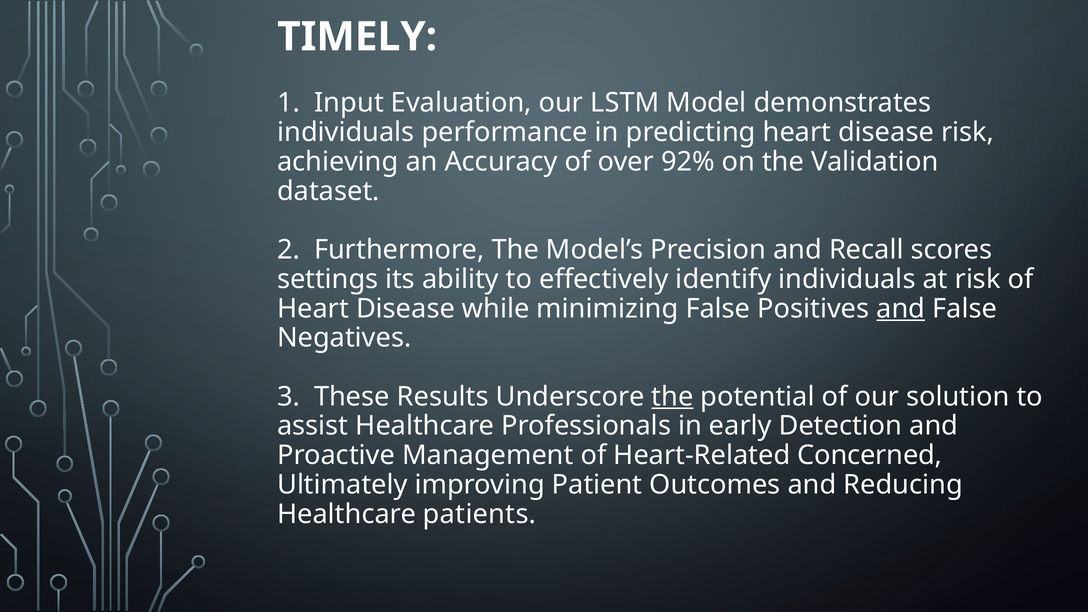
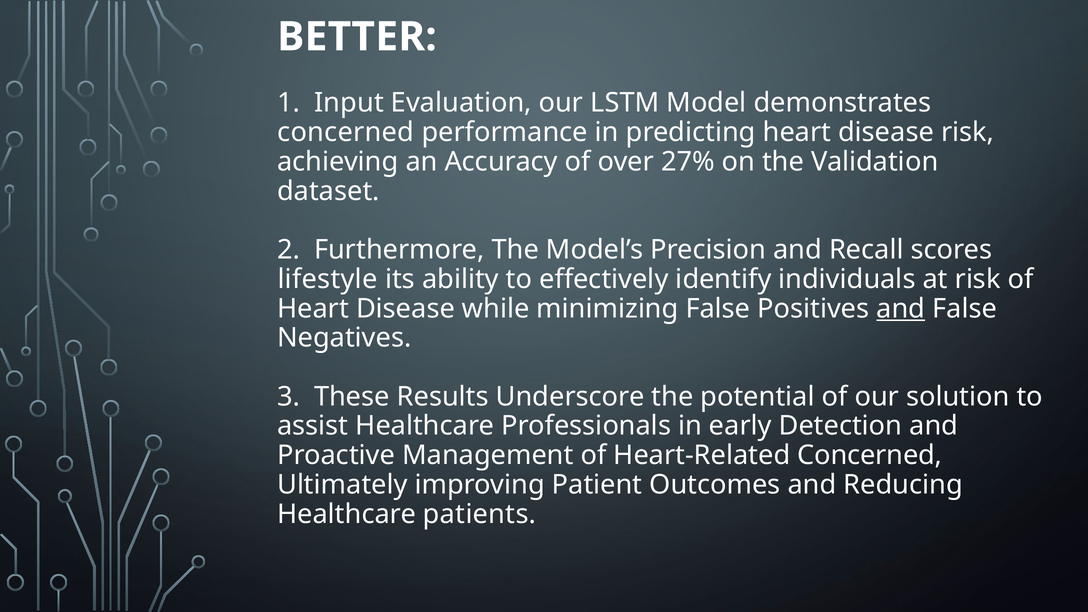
TIMELY: TIMELY -> BETTER
individuals at (346, 132): individuals -> concerned
92%: 92% -> 27%
settings: settings -> lifestyle
the at (672, 397) underline: present -> none
